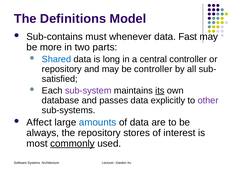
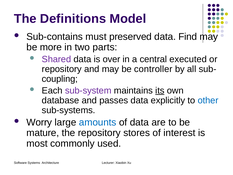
whenever: whenever -> preserved
Fast: Fast -> Find
Shared colour: blue -> purple
long: long -> over
central controller: controller -> executed
satisfied: satisfied -> coupling
other colour: purple -> blue
Affect: Affect -> Worry
always: always -> mature
commonly underline: present -> none
